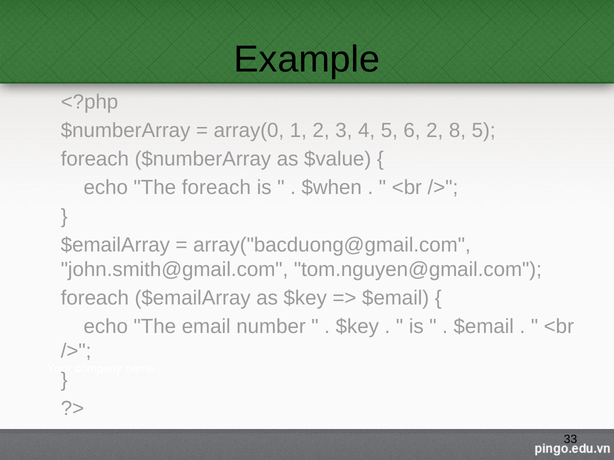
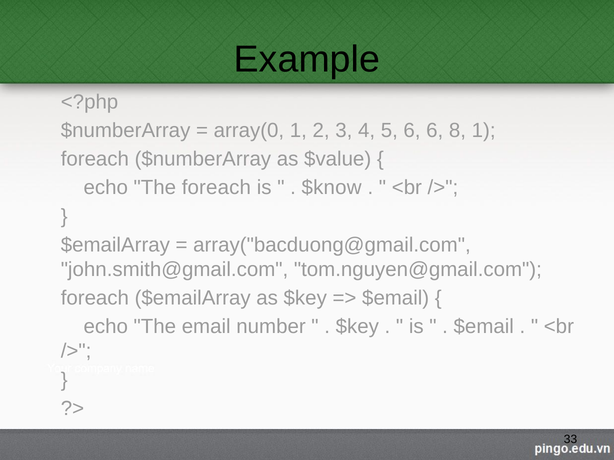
6 2: 2 -> 6
8 5: 5 -> 1
$when: $when -> $know
